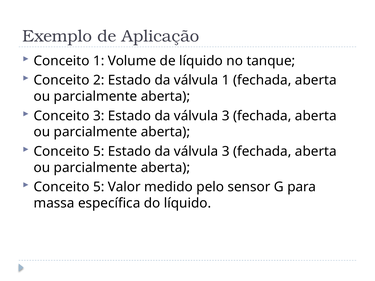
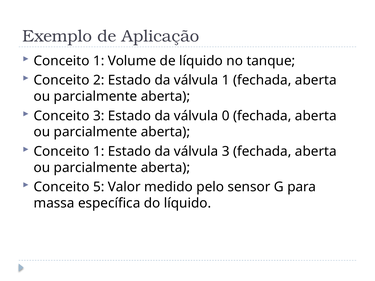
3 at (226, 116): 3 -> 0
5 at (99, 152): 5 -> 1
